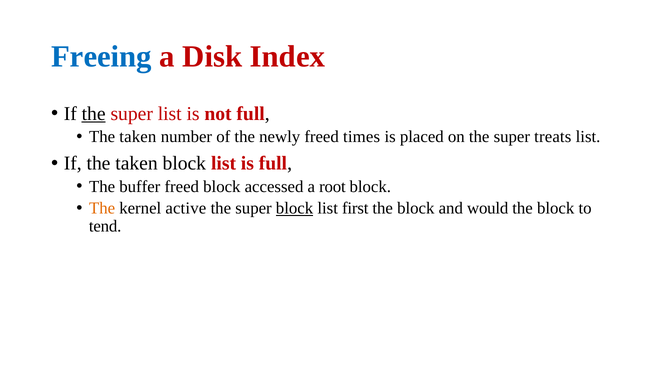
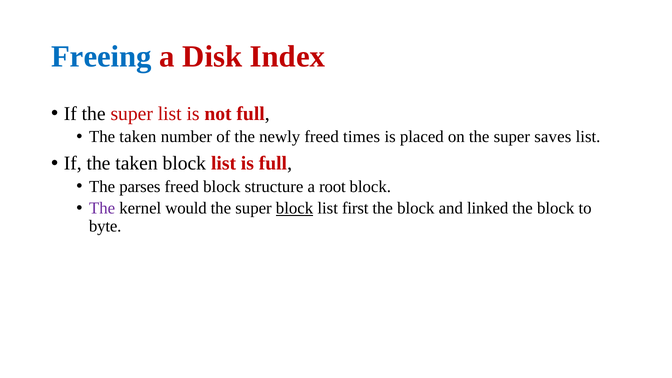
the at (94, 114) underline: present -> none
treats: treats -> saves
buffer: buffer -> parses
accessed: accessed -> structure
The at (102, 208) colour: orange -> purple
active: active -> would
would: would -> linked
tend: tend -> byte
